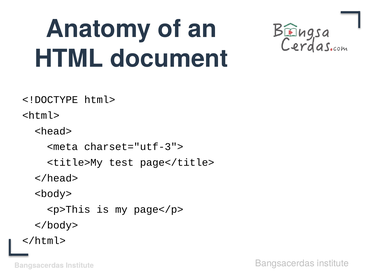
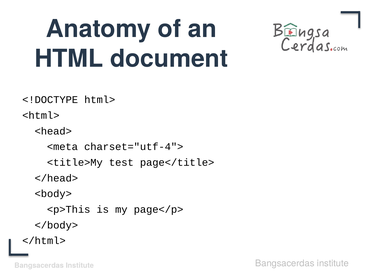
charset="utf-3">: charset="utf-3"> -> charset="utf-4">
